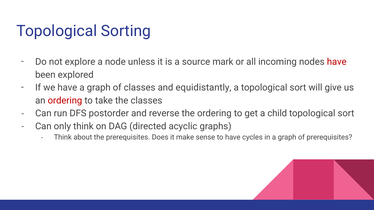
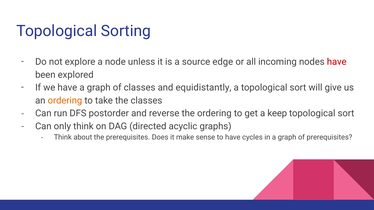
mark: mark -> edge
ordering at (65, 101) colour: red -> orange
child: child -> keep
